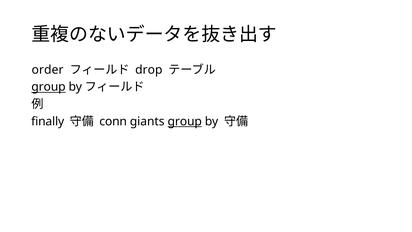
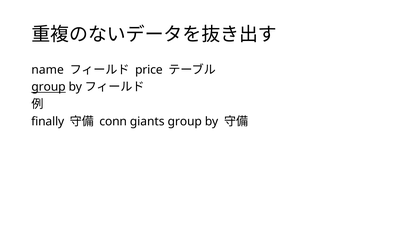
order: order -> name
drop: drop -> price
group at (185, 121) underline: present -> none
